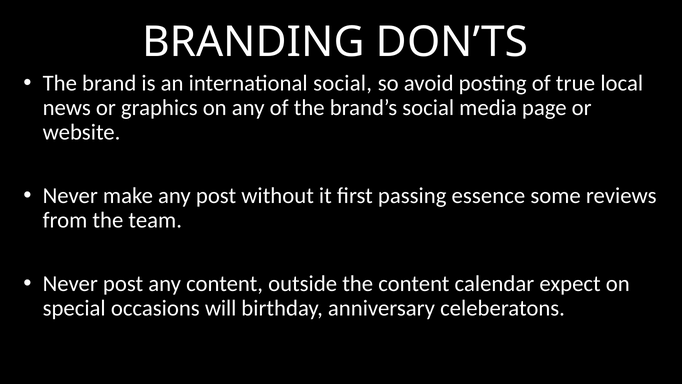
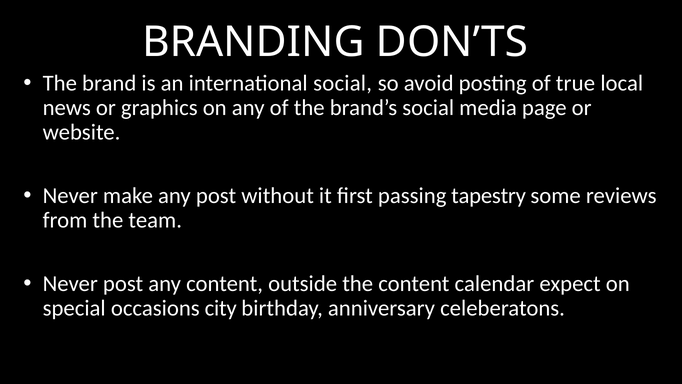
essence: essence -> tapestry
will: will -> city
